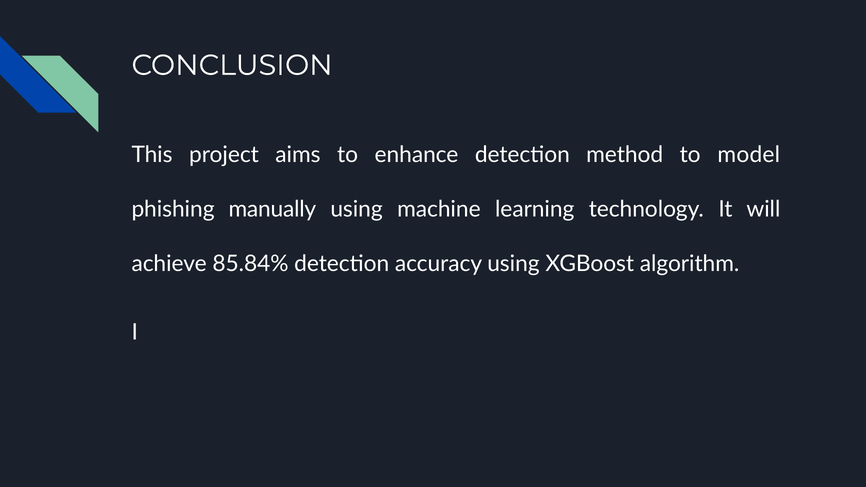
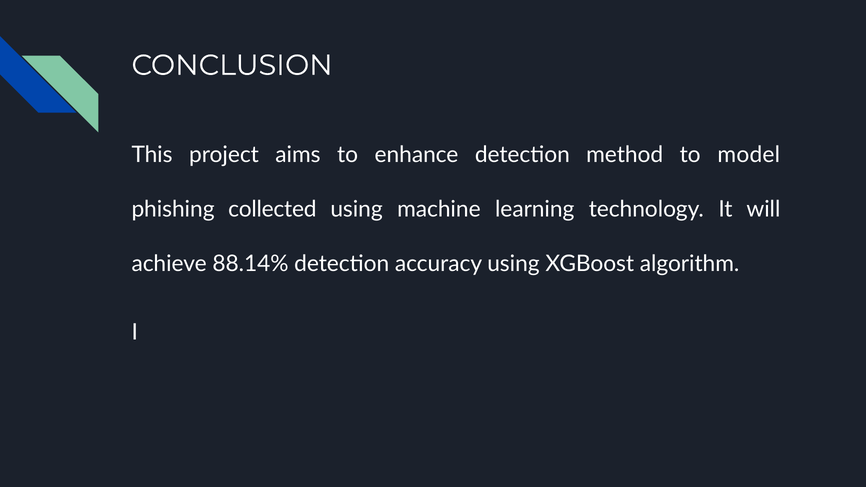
manually: manually -> collected
85.84%: 85.84% -> 88.14%
